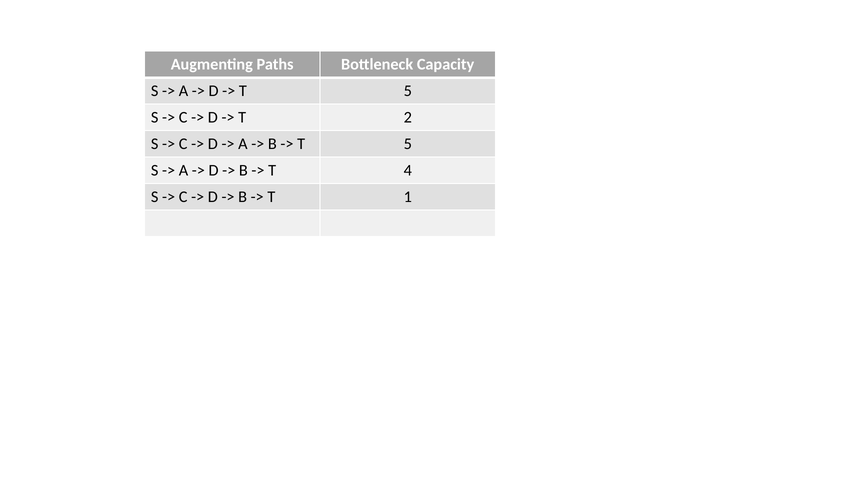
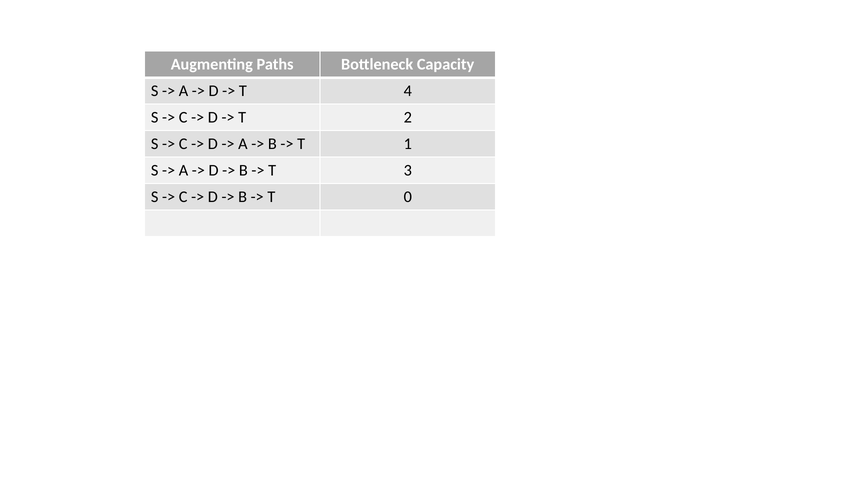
5 at (408, 91): 5 -> 4
5 at (408, 144): 5 -> 1
4: 4 -> 3
1: 1 -> 0
